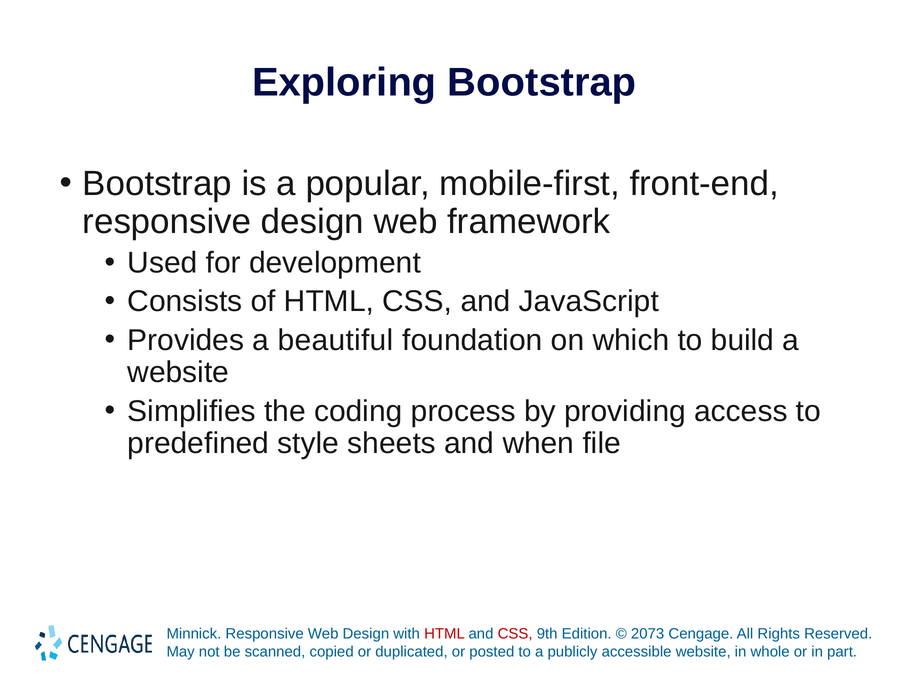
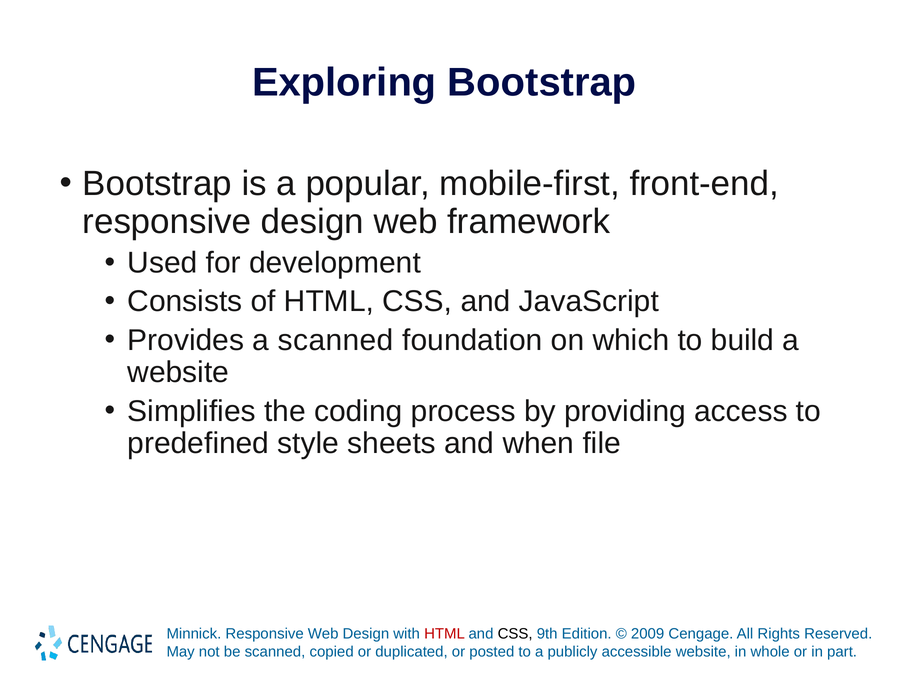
a beautiful: beautiful -> scanned
CSS at (515, 634) colour: red -> black
2073: 2073 -> 2009
